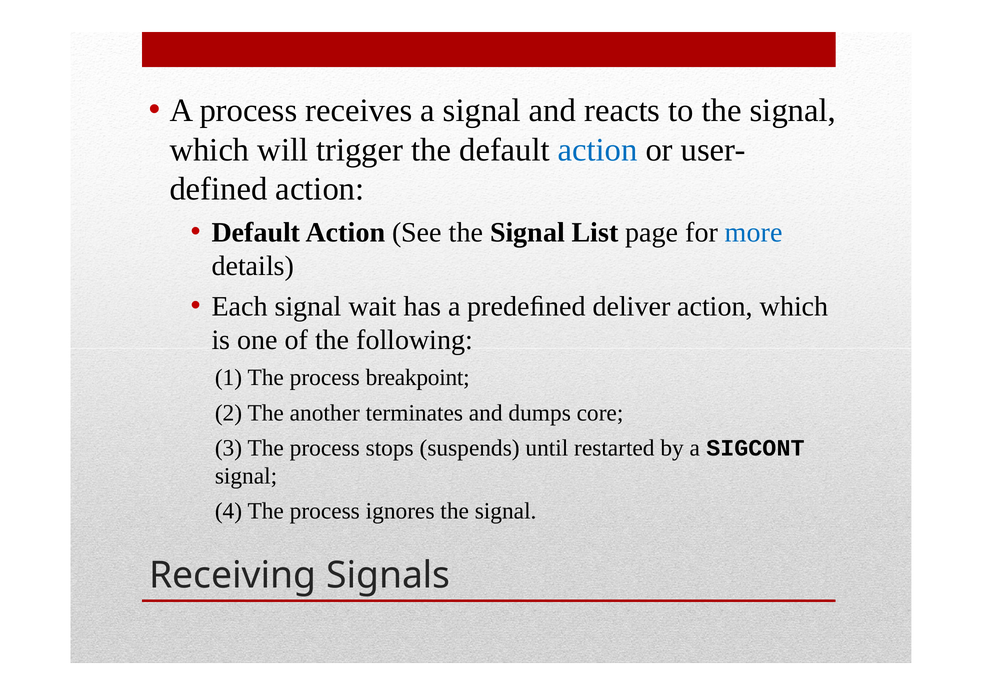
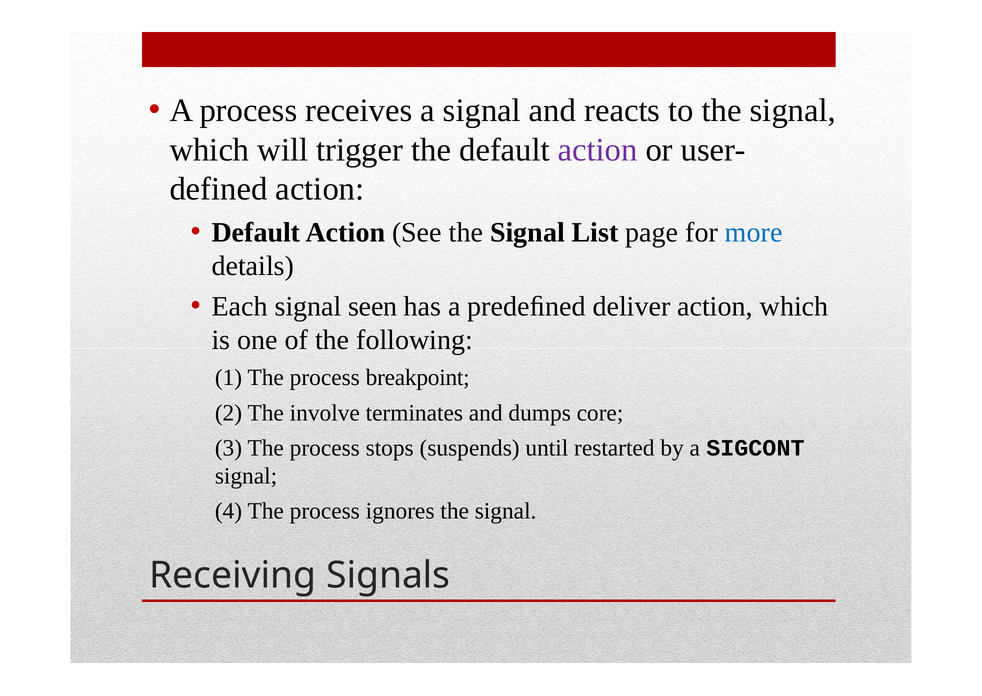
action at (598, 150) colour: blue -> purple
wait: wait -> seen
another: another -> involve
